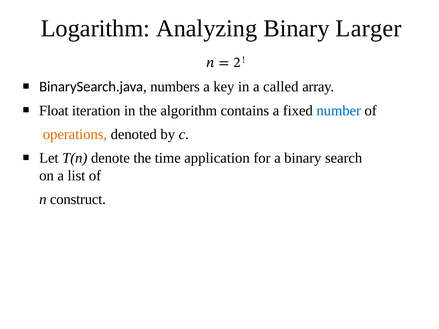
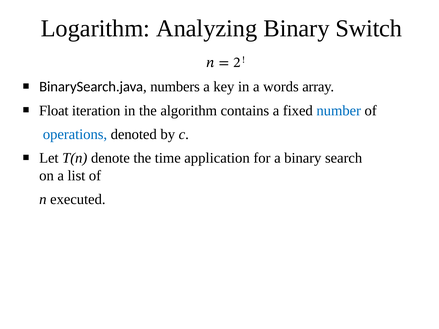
Larger: Larger -> Switch
called: called -> words
operations colour: orange -> blue
construct: construct -> executed
